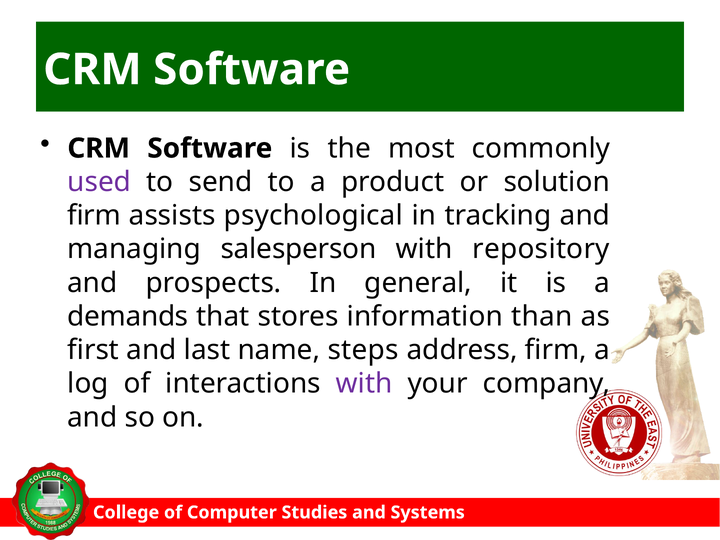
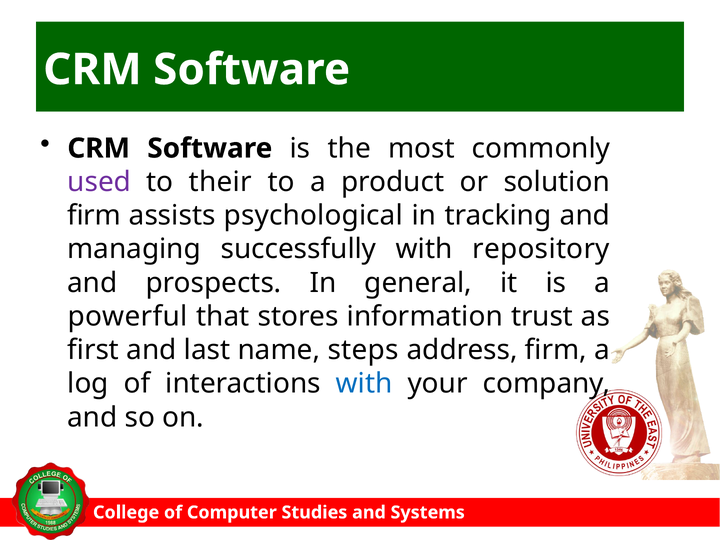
send: send -> their
salesperson: salesperson -> successfully
demands: demands -> powerful
than: than -> trust
with at (364, 384) colour: purple -> blue
